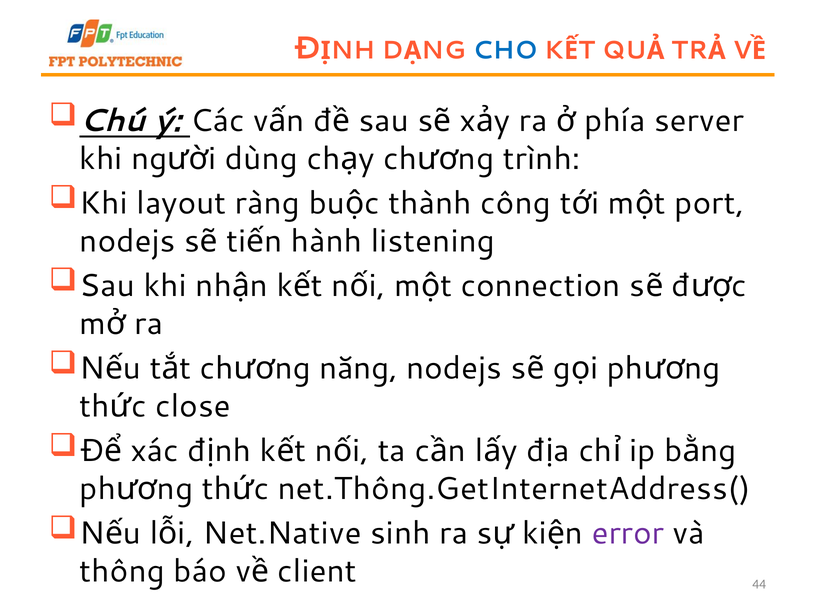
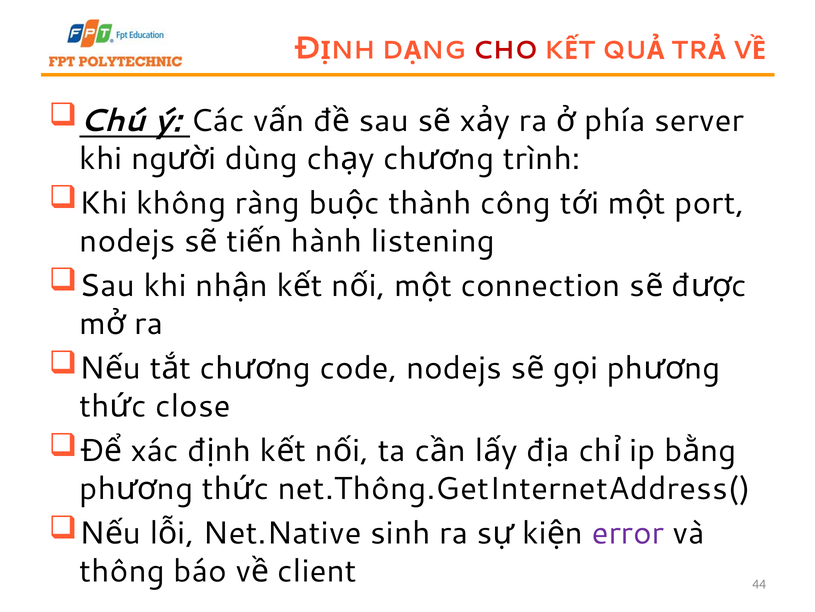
CHO colour: blue -> red
layout: layout -> không
năng: năng -> code
